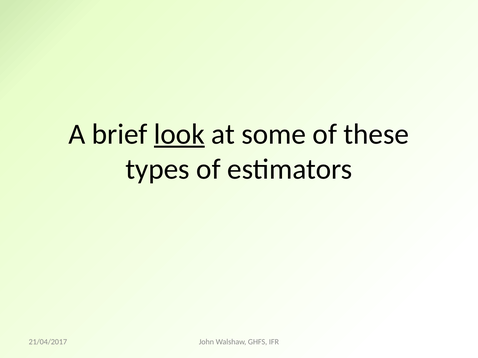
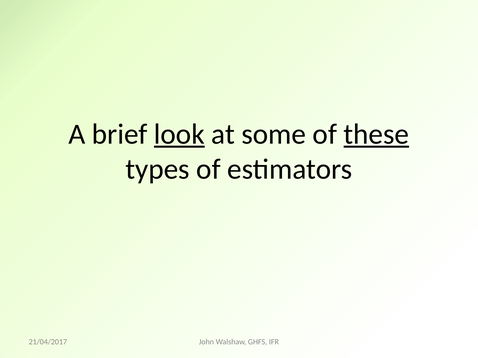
these underline: none -> present
